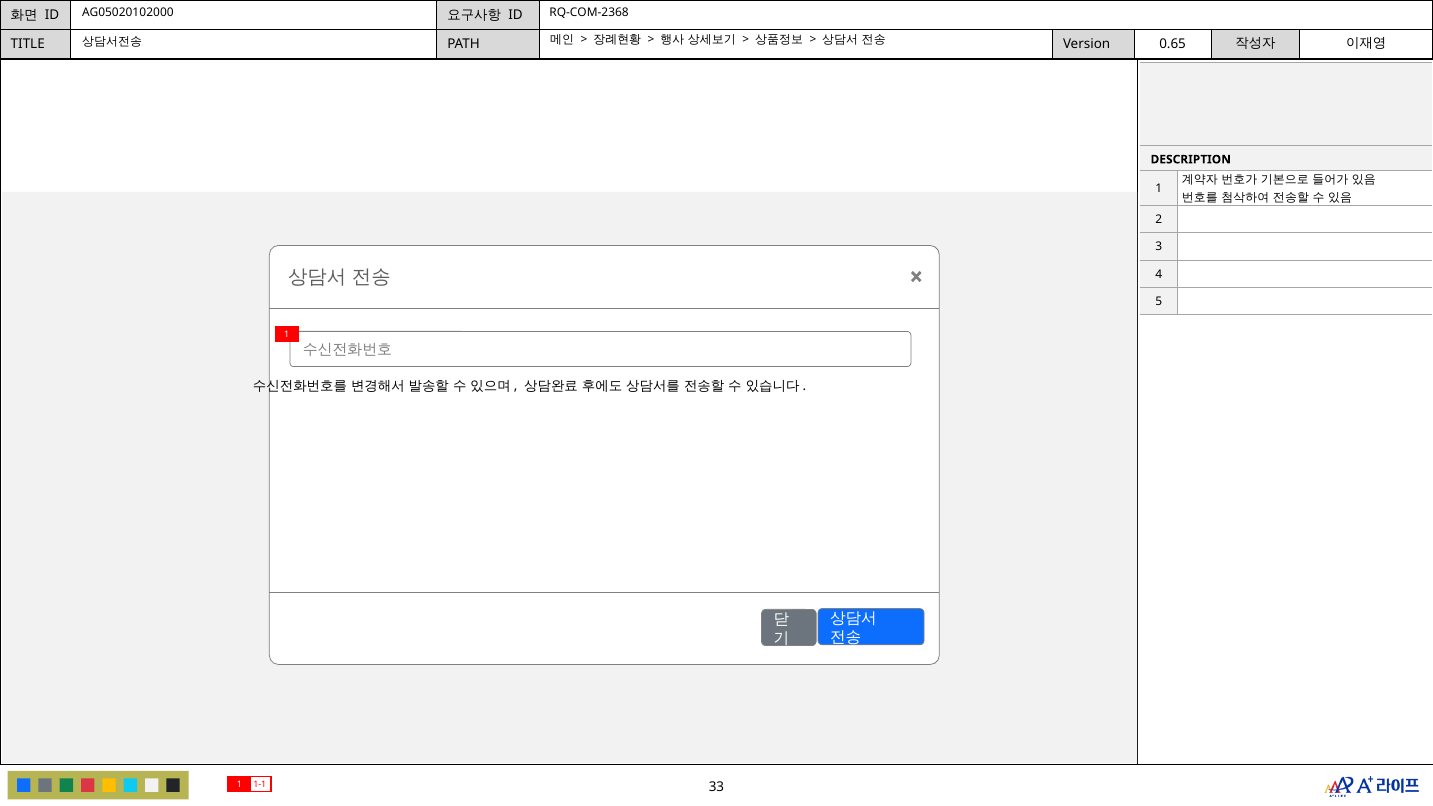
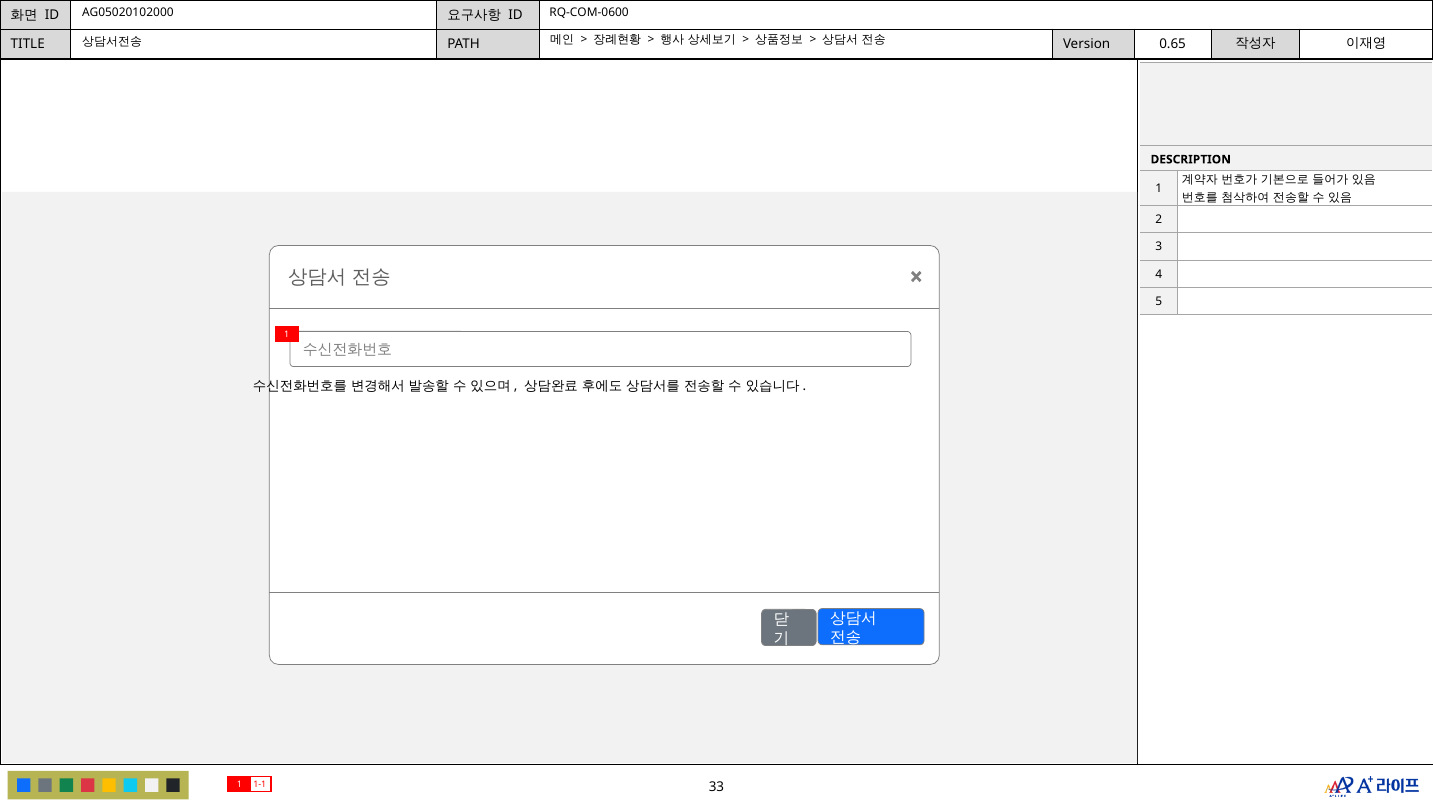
RQ-COM-2368: RQ-COM-2368 -> RQ-COM-0600
